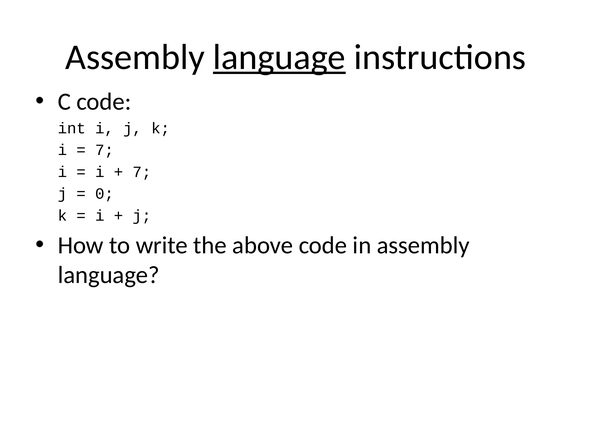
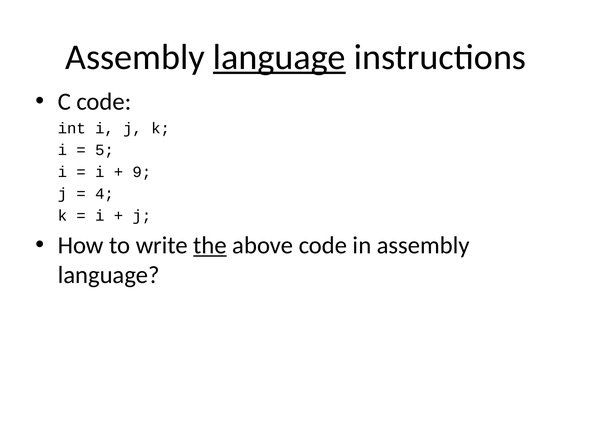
7 at (104, 150): 7 -> 5
7 at (142, 172): 7 -> 9
0: 0 -> 4
the underline: none -> present
